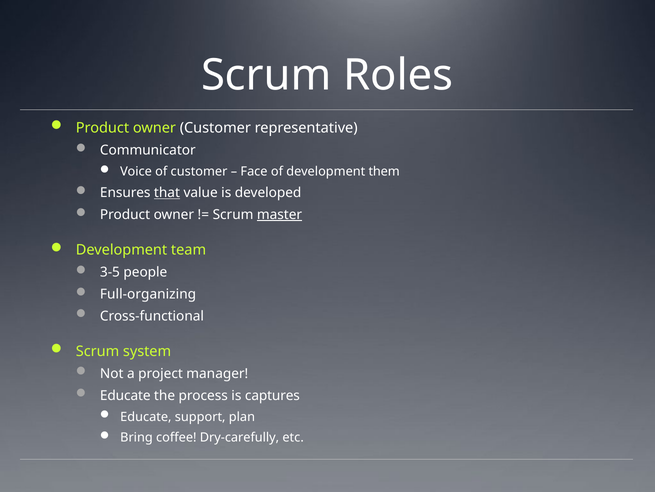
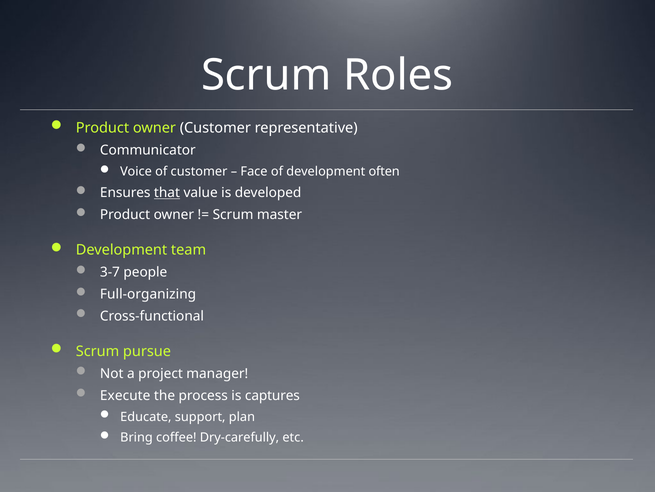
them: them -> often
master underline: present -> none
3-5: 3-5 -> 3-7
system: system -> pursue
Educate at (125, 395): Educate -> Execute
